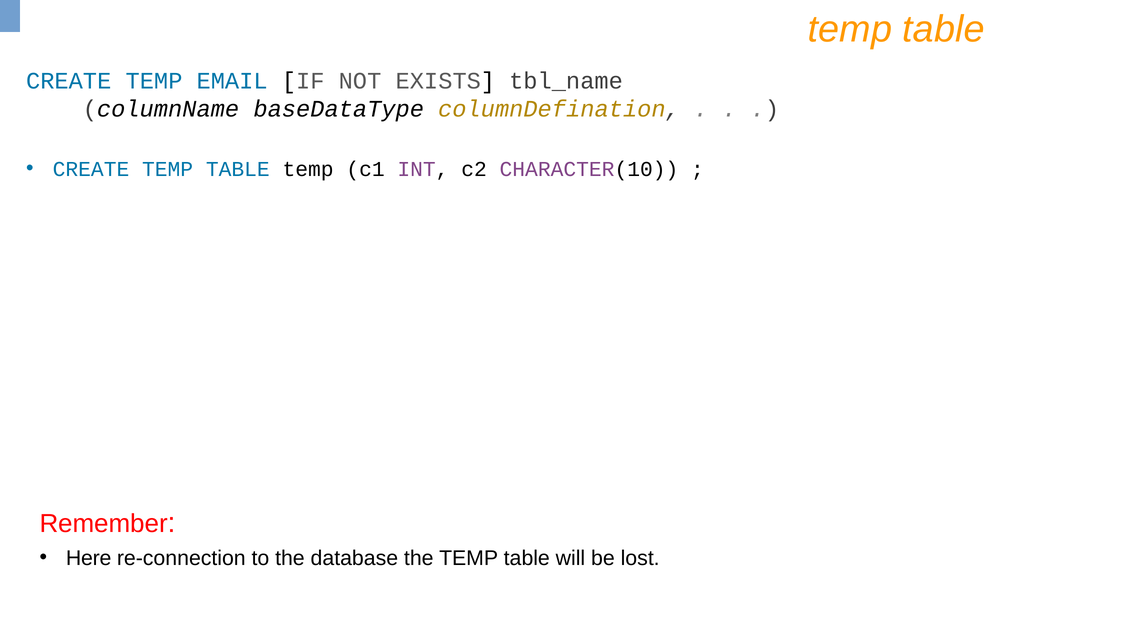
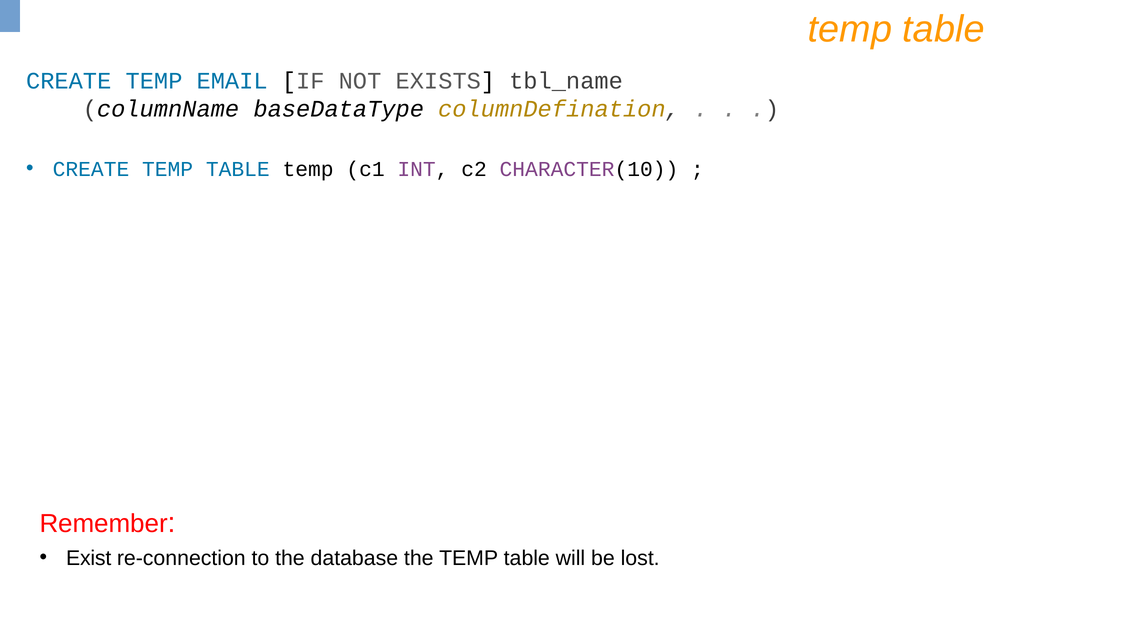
Here: Here -> Exist
